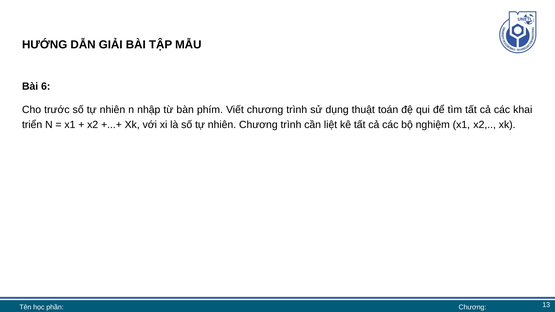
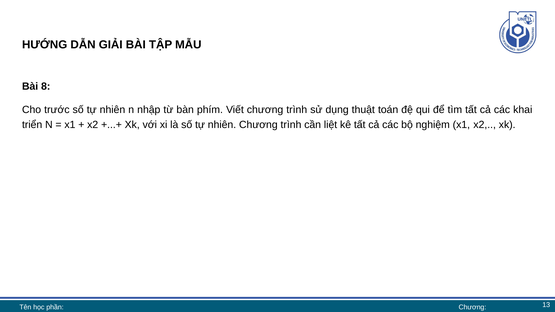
6: 6 -> 8
